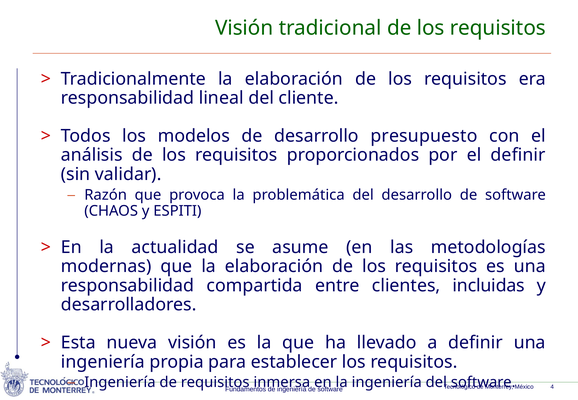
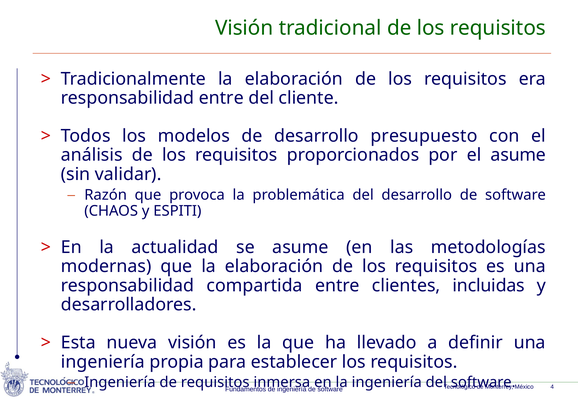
responsabilidad lineal: lineal -> entre
el definir: definir -> asume
